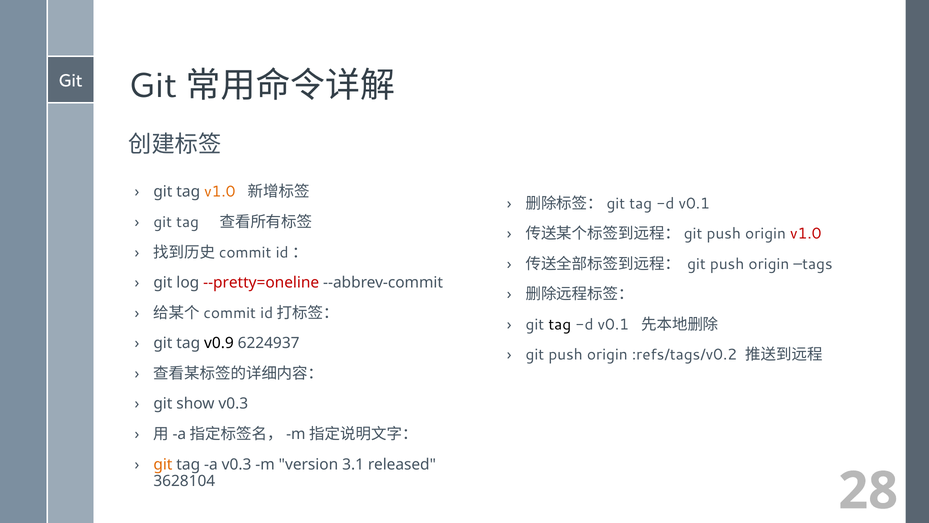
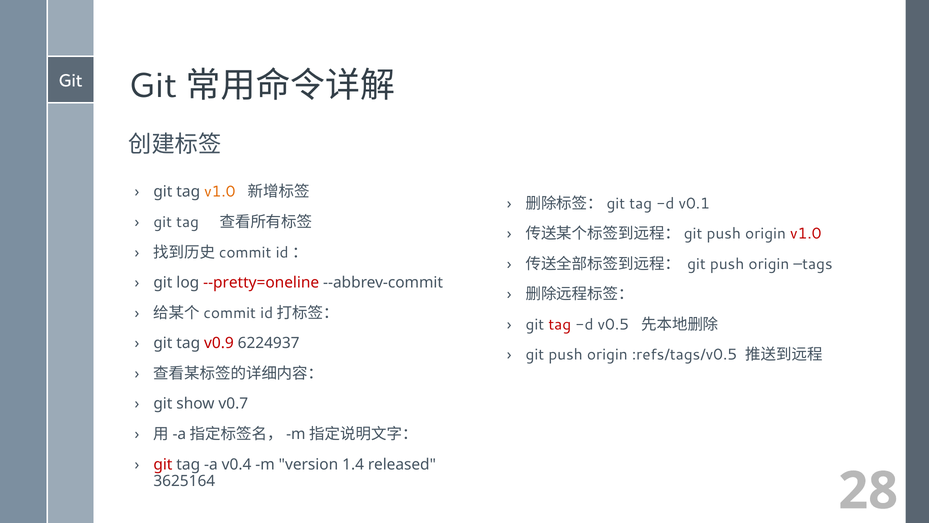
tag at (560, 324) colour: black -> red
v0.1 at (613, 324): v0.1 -> v0.5
v0.9 colour: black -> red
:refs/tags/v0.2: :refs/tags/v0.2 -> :refs/tags/v0.5
show v0.3: v0.3 -> v0.7
git at (163, 464) colour: orange -> red
a v0.3: v0.3 -> v0.4
3.1: 3.1 -> 1.4
3628104: 3628104 -> 3625164
